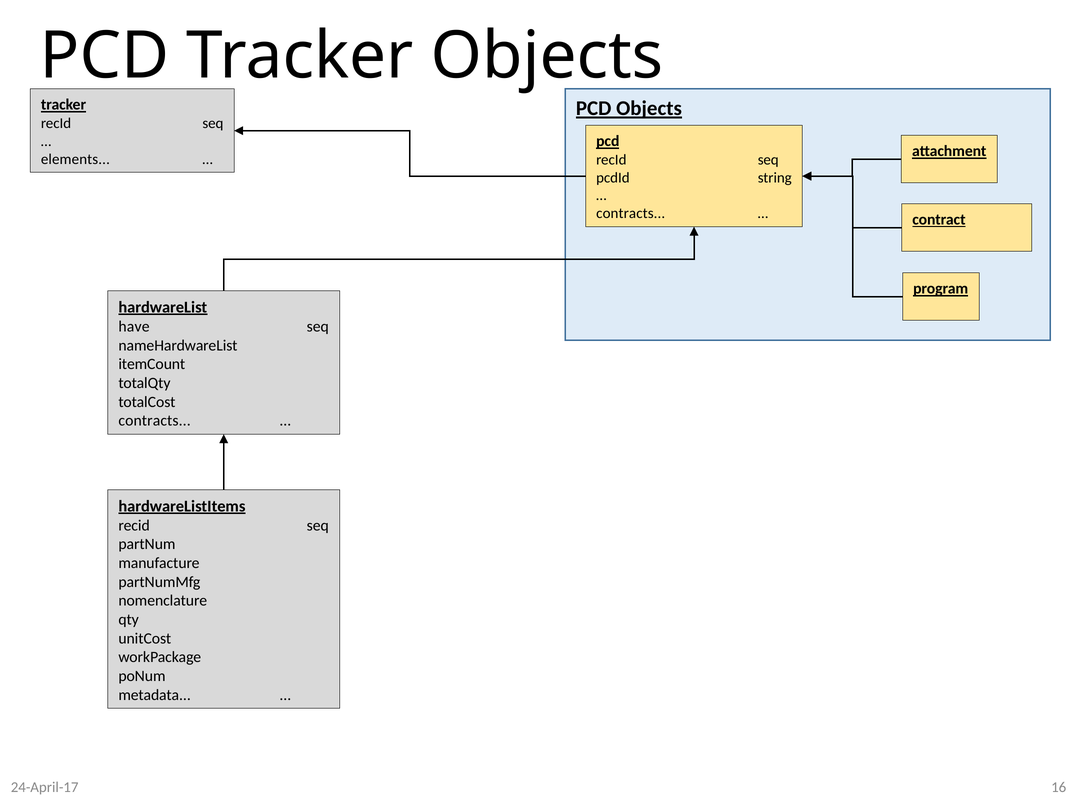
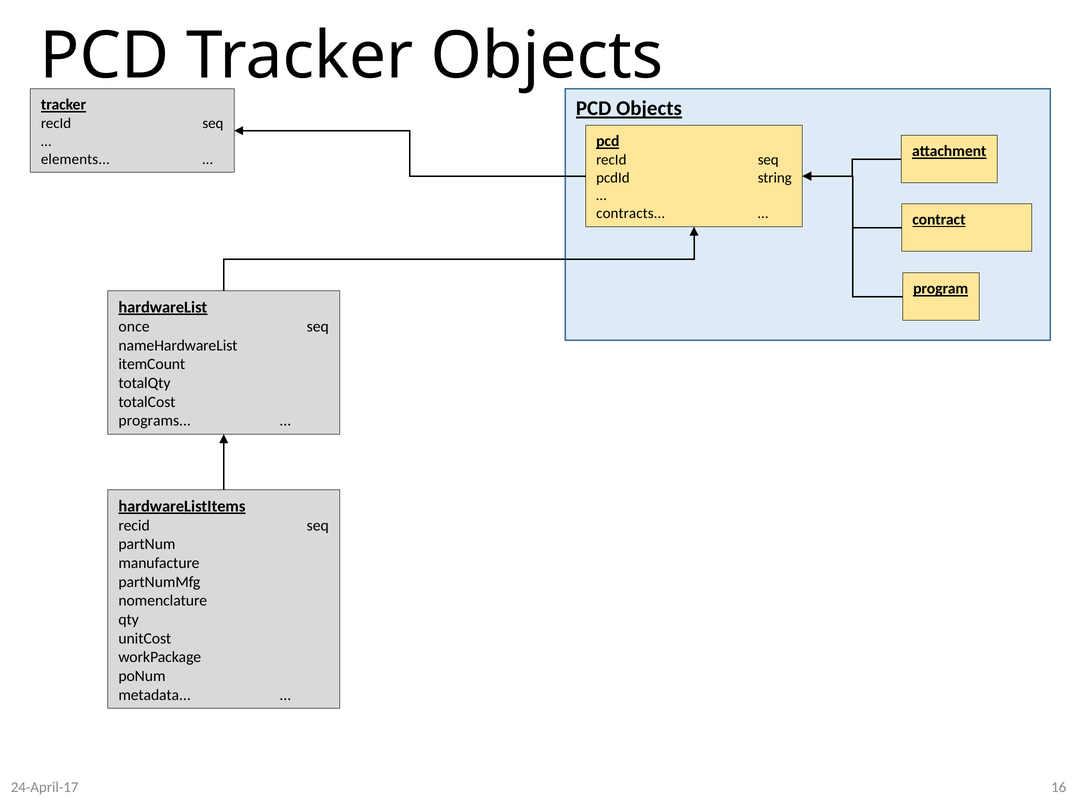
have: have -> once
contracts at (155, 421): contracts -> programs
